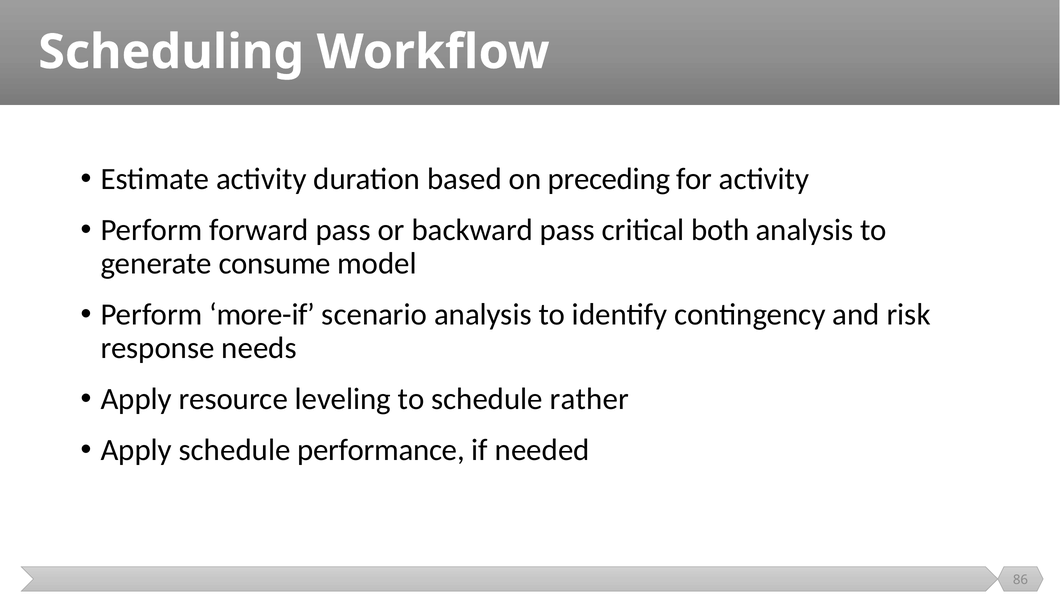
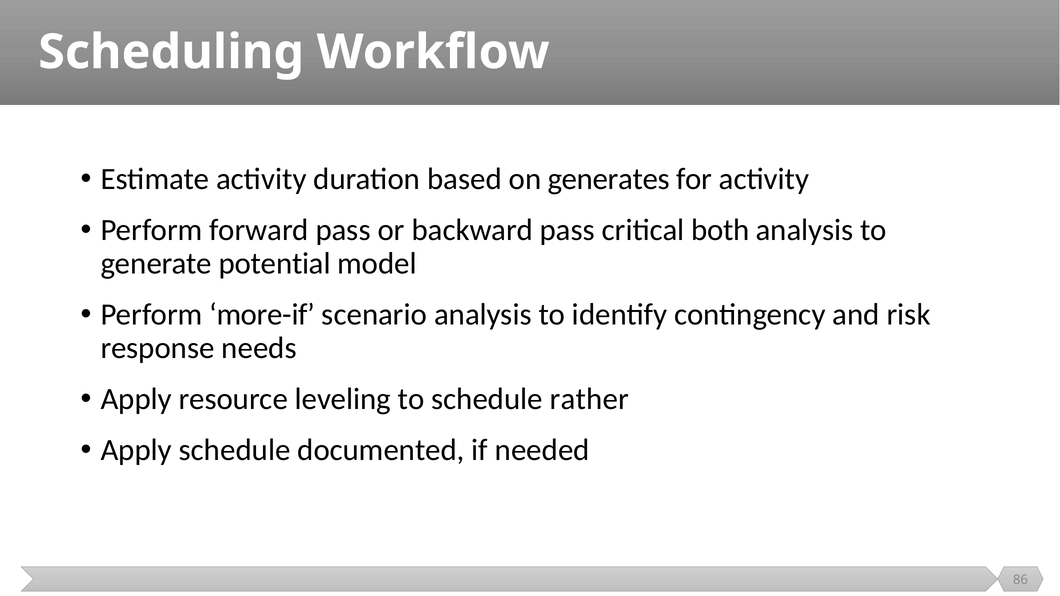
preceding: preceding -> generates
consume: consume -> potential
performance: performance -> documented
